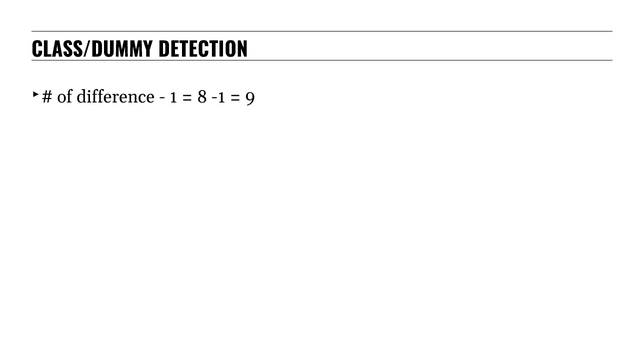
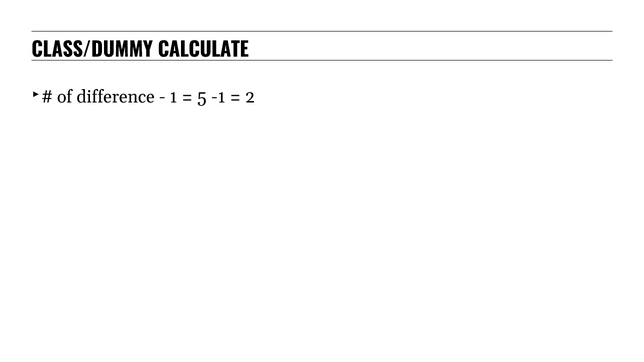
DETECTION: DETECTION -> CALCULATE
8: 8 -> 5
9: 9 -> 2
